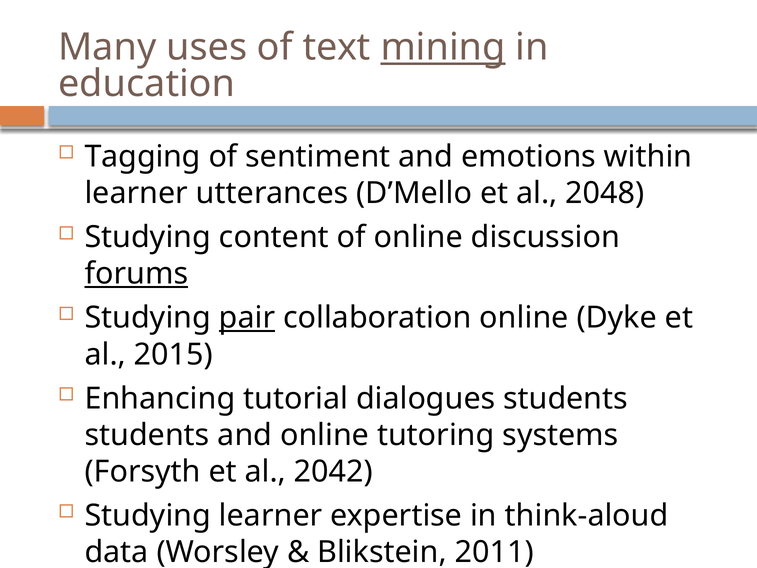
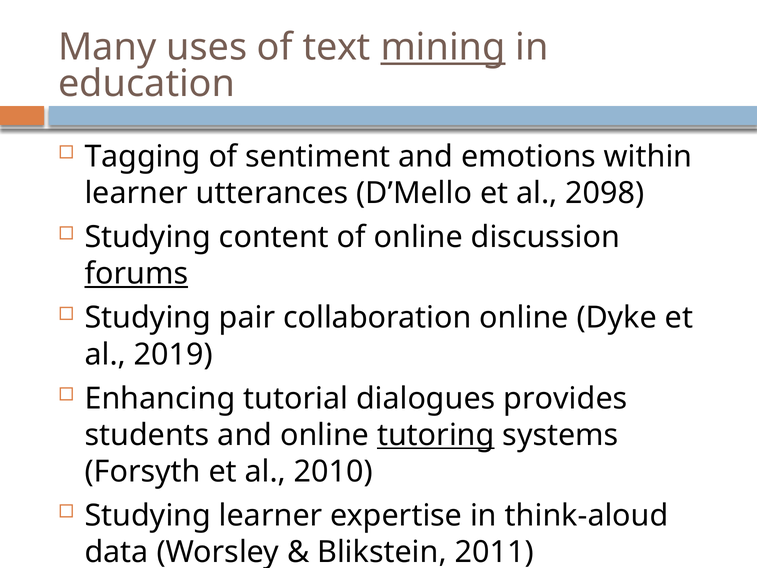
2048: 2048 -> 2098
pair underline: present -> none
2015: 2015 -> 2019
dialogues students: students -> provides
tutoring underline: none -> present
2042: 2042 -> 2010
